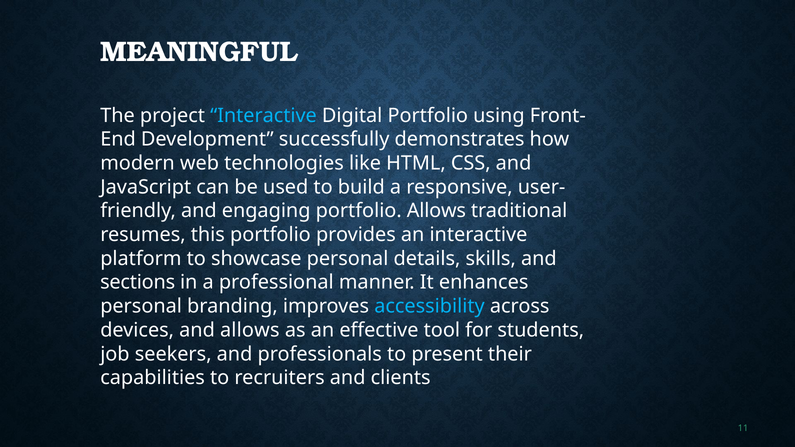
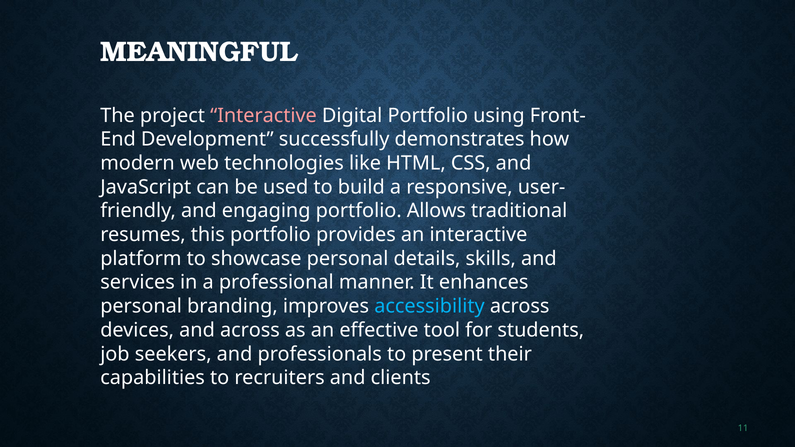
Interactive at (263, 116) colour: light blue -> pink
sections: sections -> services
and allows: allows -> across
